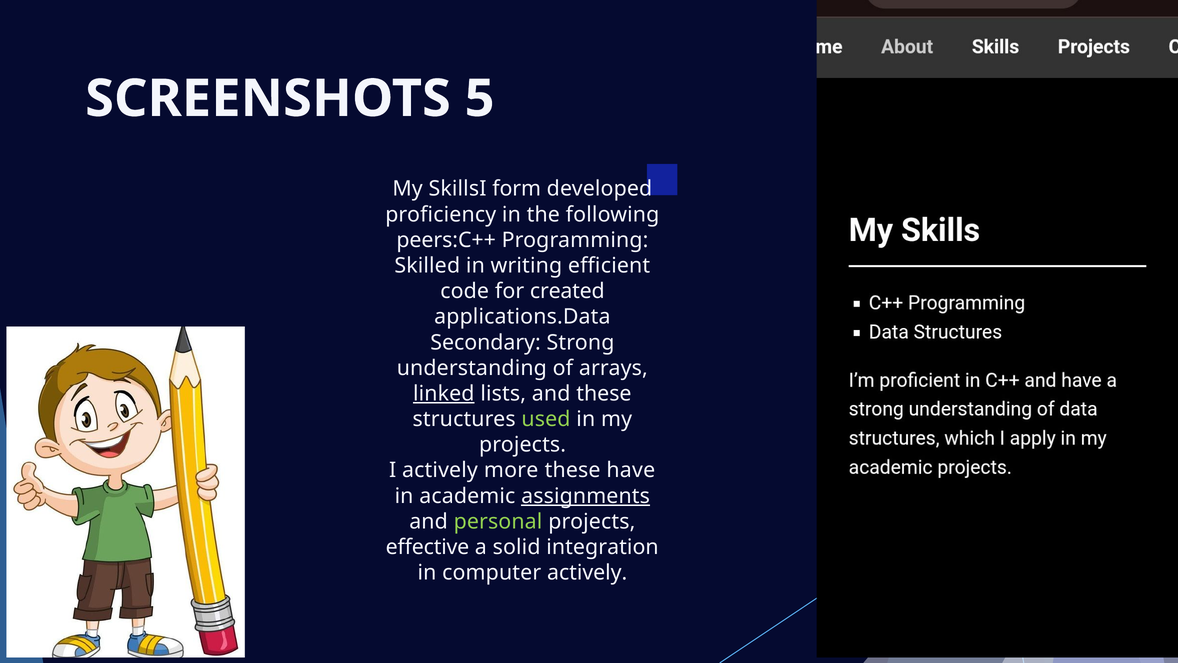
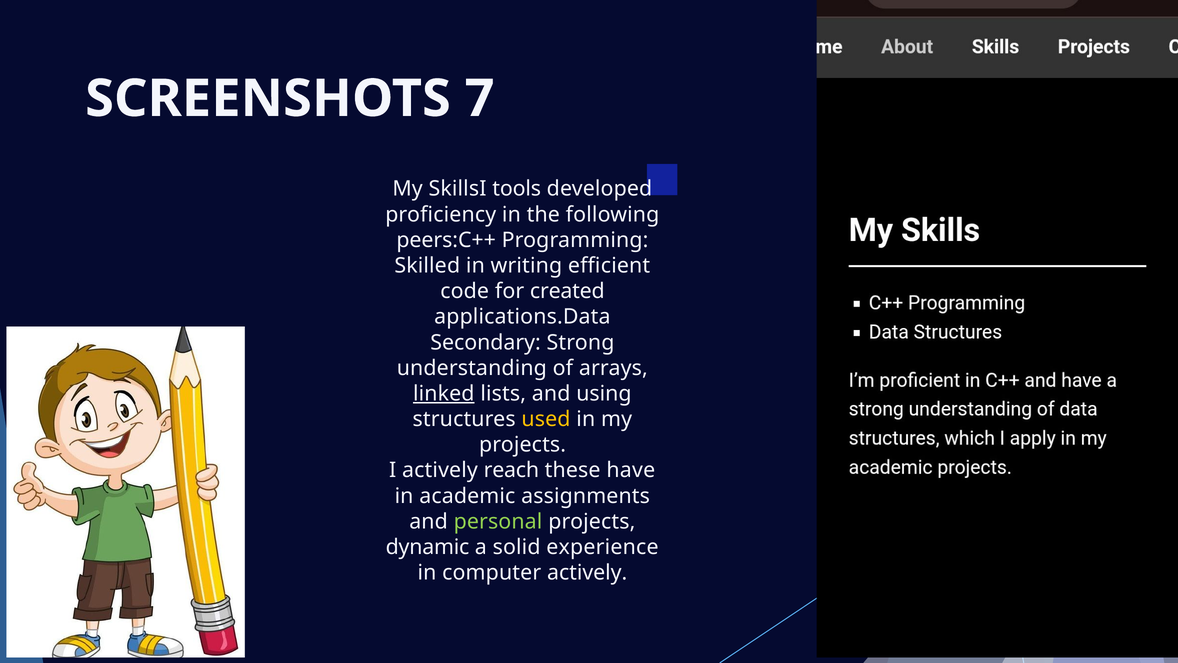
5: 5 -> 7
form: form -> tools
and these: these -> using
used colour: light green -> yellow
more: more -> reach
assignments underline: present -> none
effective: effective -> dynamic
integration: integration -> experience
